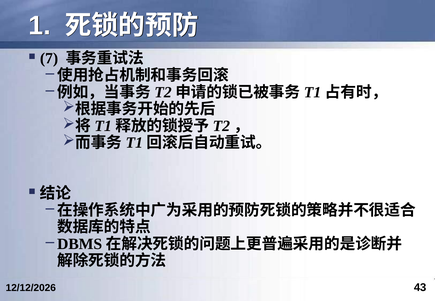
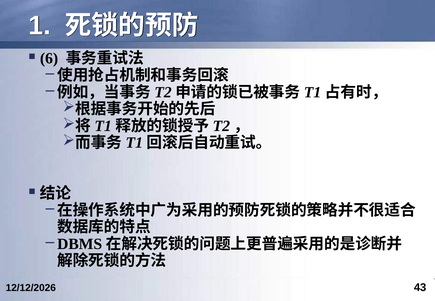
7: 7 -> 6
